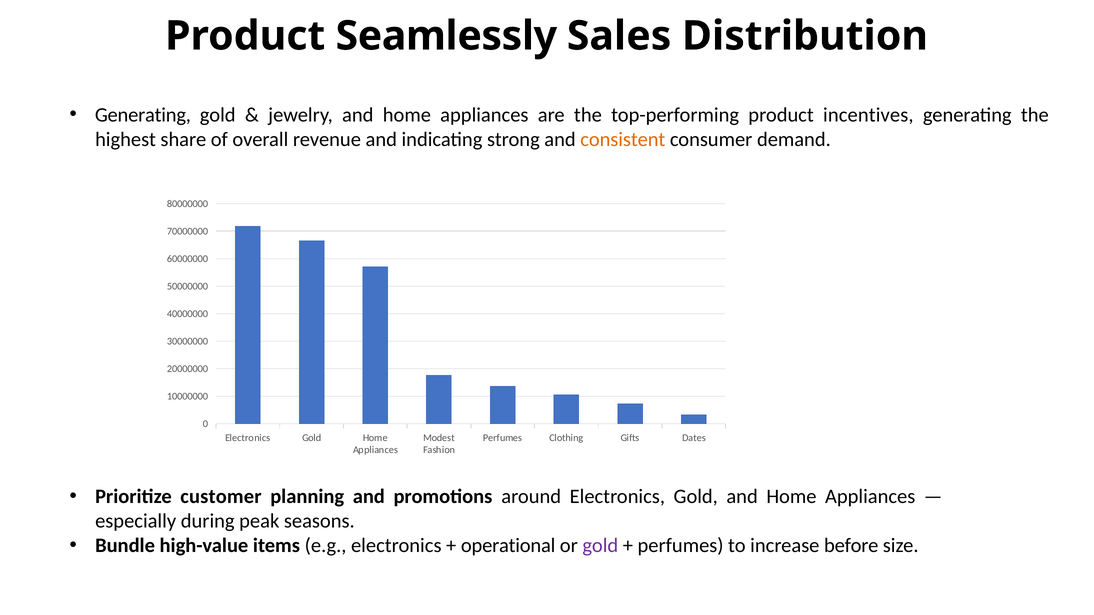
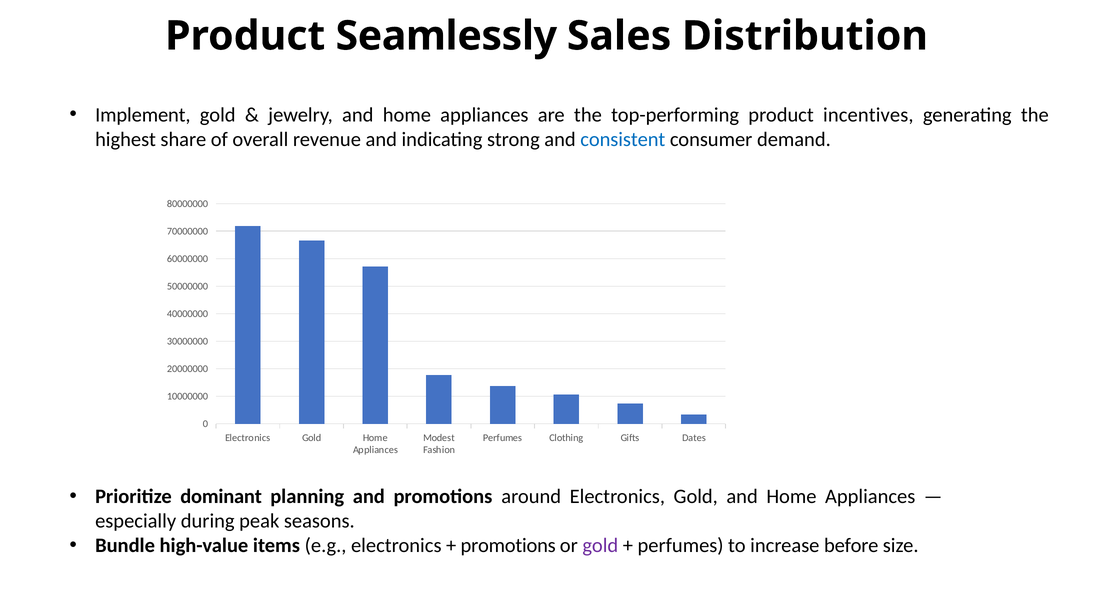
Generating at (143, 115): Generating -> Implement
consistent colour: orange -> blue
customer: customer -> dominant
operational at (508, 546): operational -> promotions
